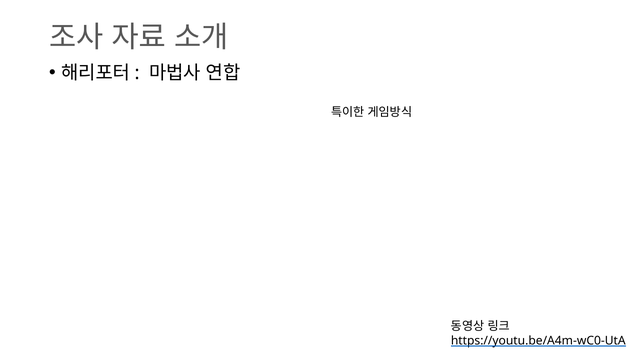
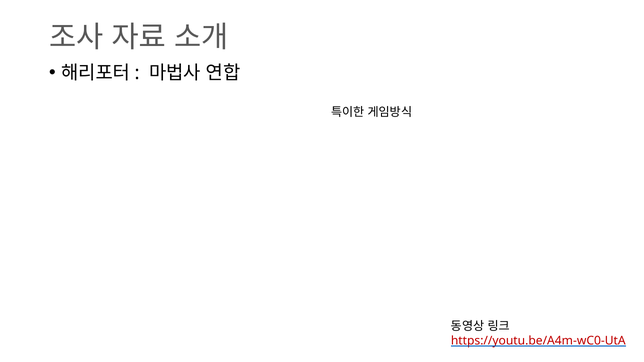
https://youtu.be/A4m-wC0-UtA colour: black -> red
